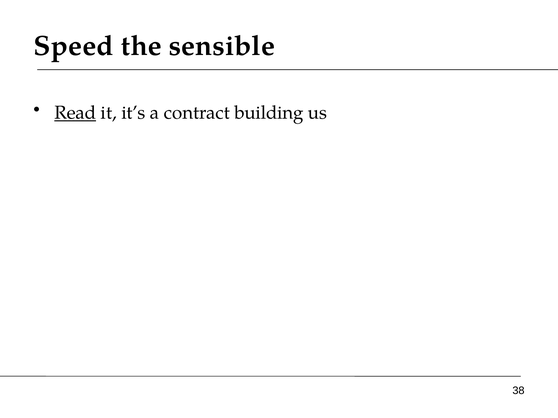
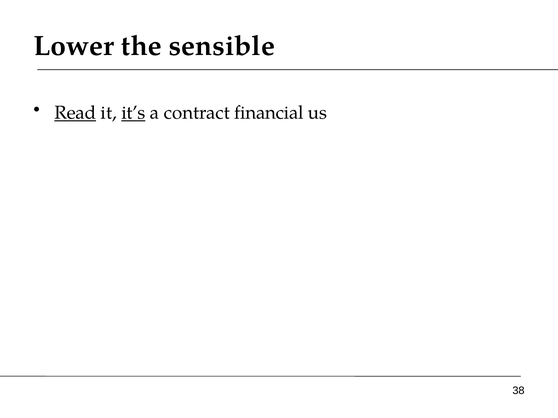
Speed: Speed -> Lower
it’s underline: none -> present
building: building -> financial
